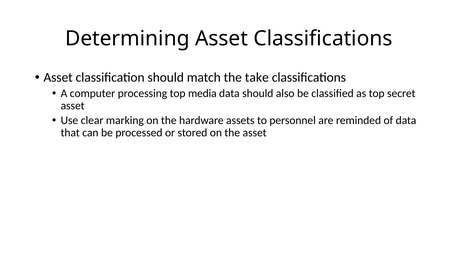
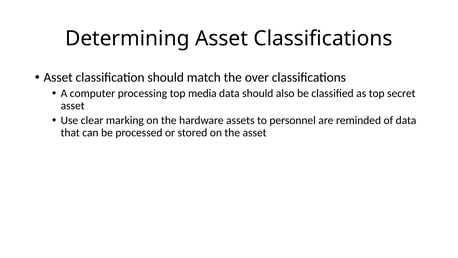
take: take -> over
